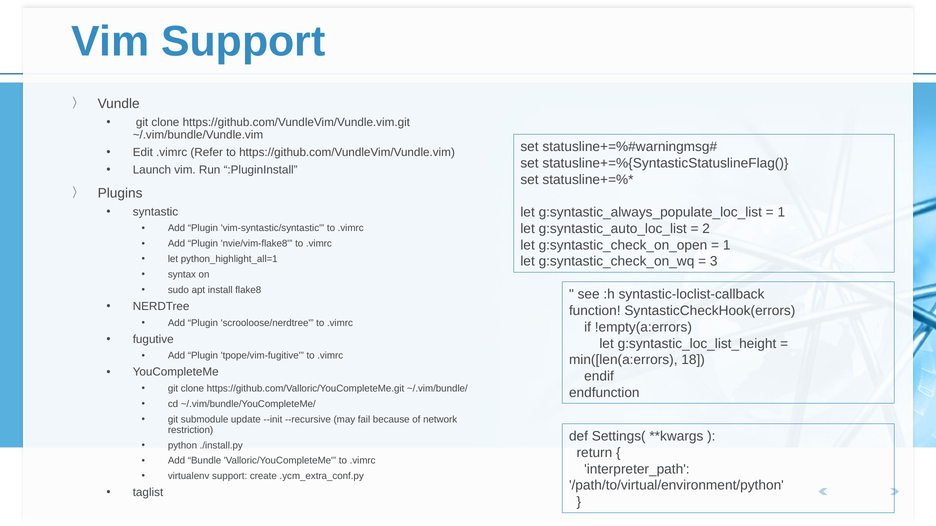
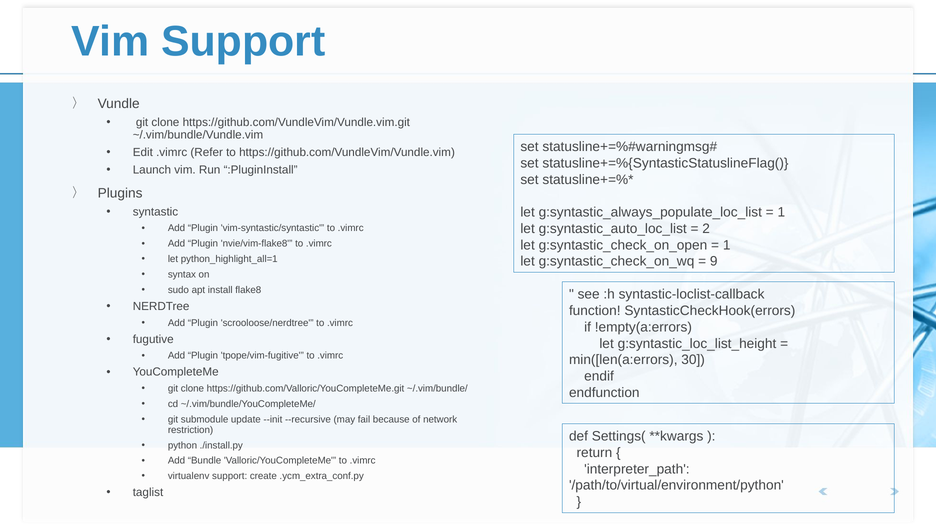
3: 3 -> 9
18: 18 -> 30
